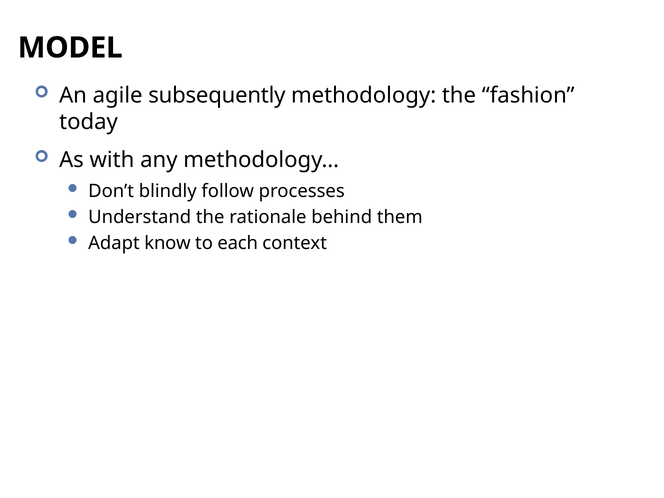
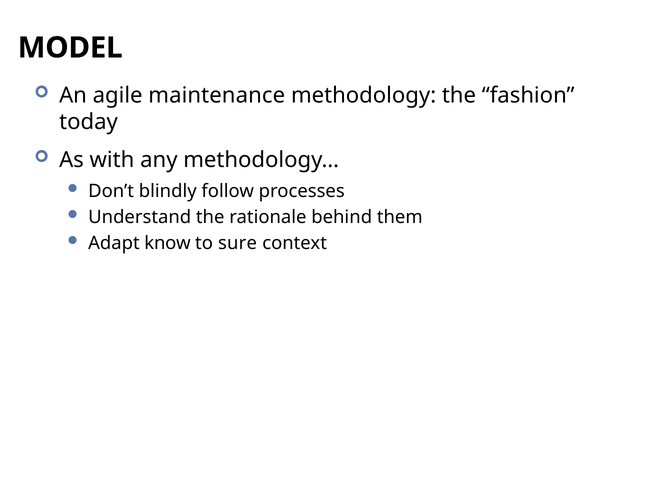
subsequently: subsequently -> maintenance
each: each -> sure
